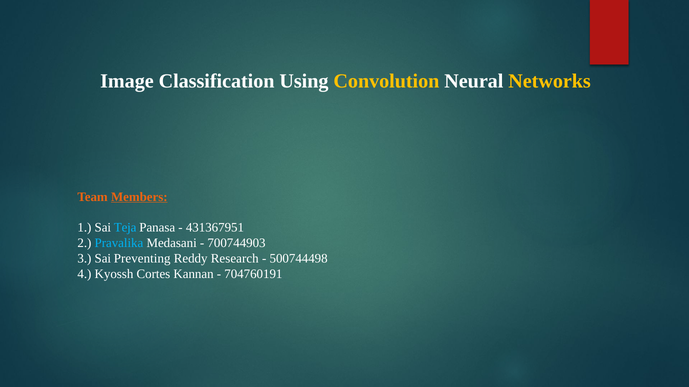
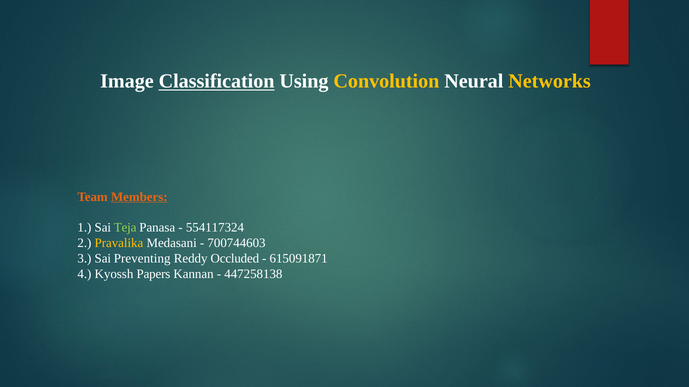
Classification underline: none -> present
Teja colour: light blue -> light green
431367951: 431367951 -> 554117324
Pravalika colour: light blue -> yellow
700744903: 700744903 -> 700744603
Research: Research -> Occluded
500744498: 500744498 -> 615091871
Cortes: Cortes -> Papers
704760191: 704760191 -> 447258138
